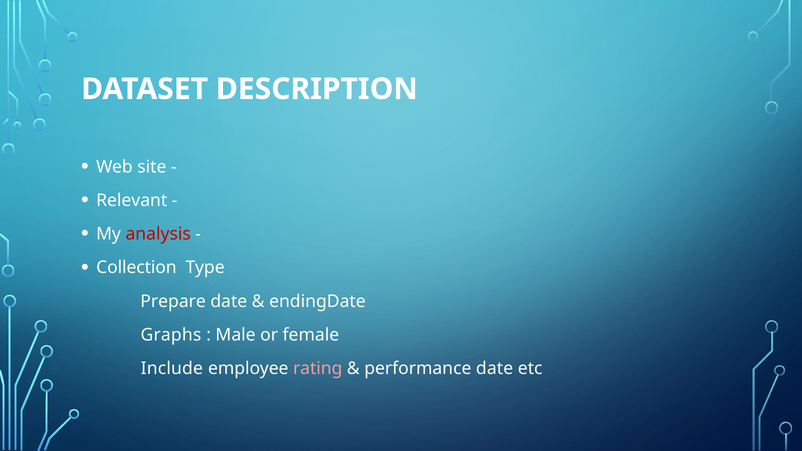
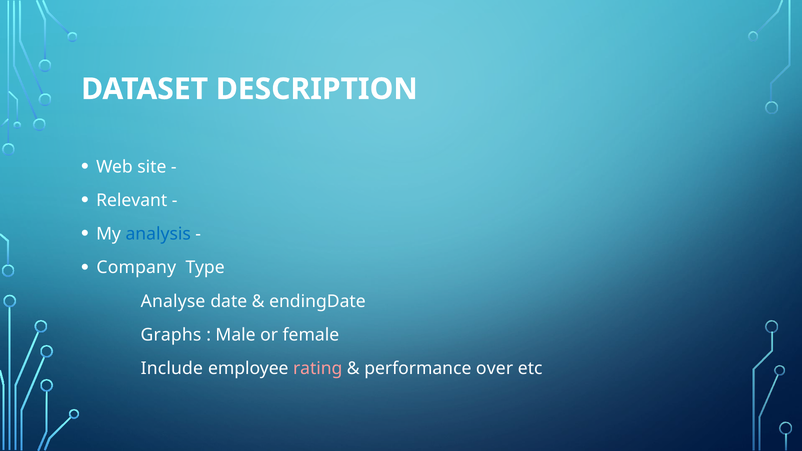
analysis colour: red -> blue
Collection: Collection -> Company
Prepare: Prepare -> Analyse
performance date: date -> over
